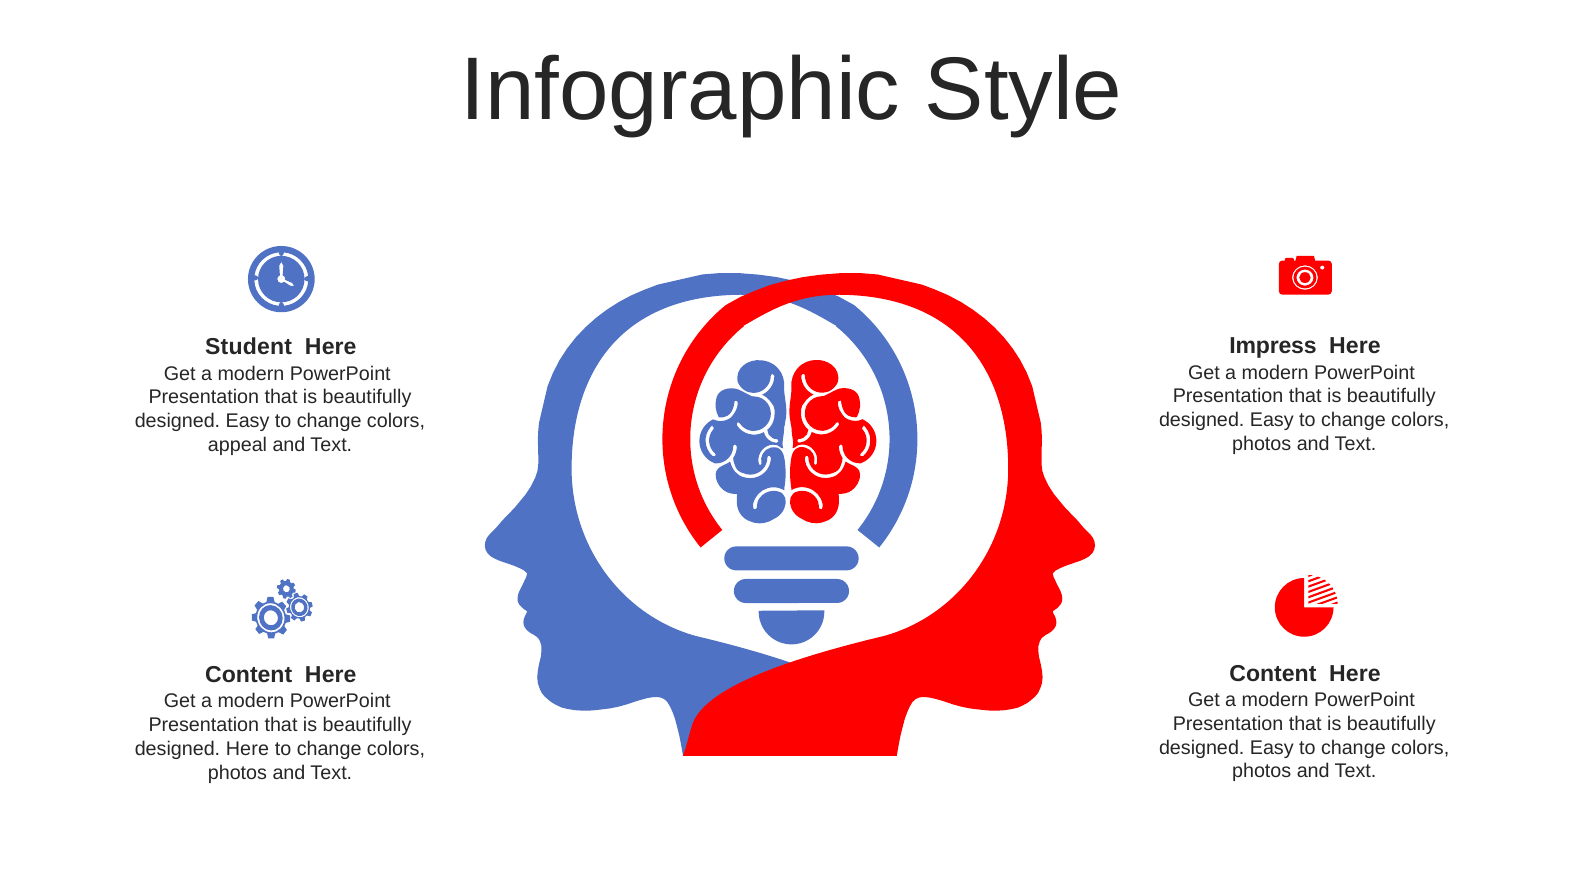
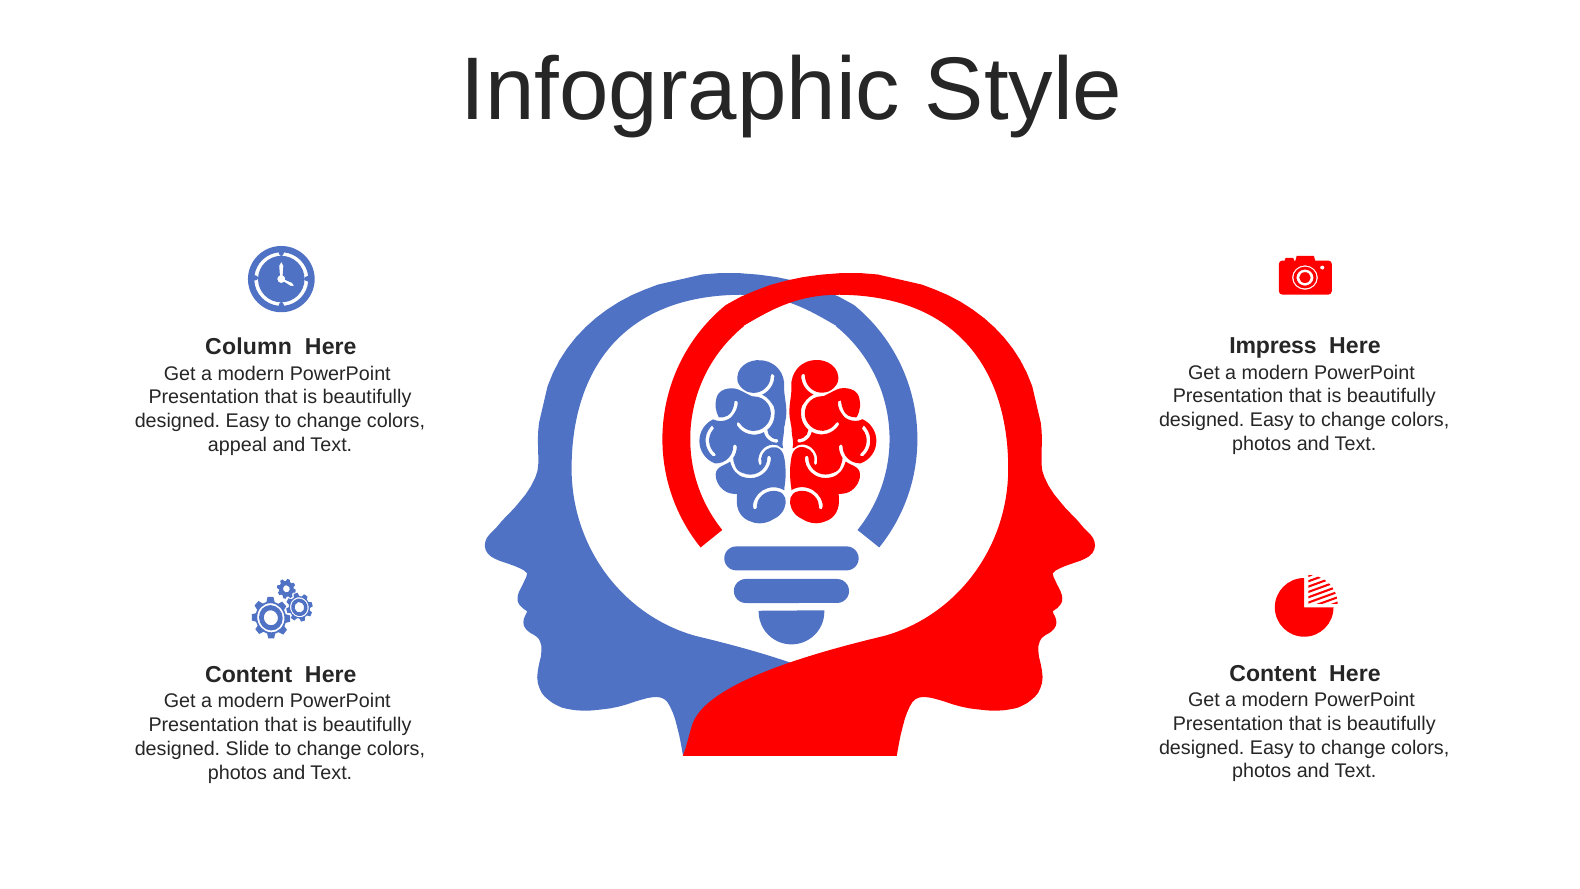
Student: Student -> Column
designed Here: Here -> Slide
